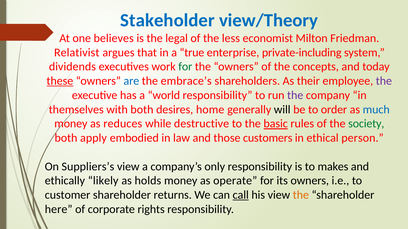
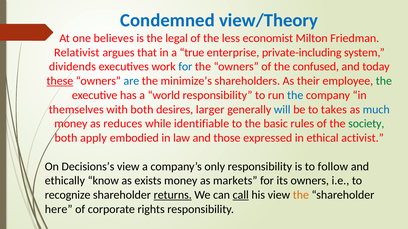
Stakeholder: Stakeholder -> Condemned
for at (185, 67) colour: green -> blue
concepts: concepts -> confused
embrace’s: embrace’s -> minimize’s
the at (384, 81) colour: purple -> green
the at (295, 95) colour: purple -> blue
home: home -> larger
will colour: black -> blue
order: order -> takes
destructive: destructive -> identifiable
basic underline: present -> none
customers: customers -> expressed
person: person -> activist
Suppliers’s: Suppliers’s -> Decisions’s
makes: makes -> follow
likely: likely -> know
holds: holds -> exists
operate: operate -> markets
customer: customer -> recognize
returns underline: none -> present
